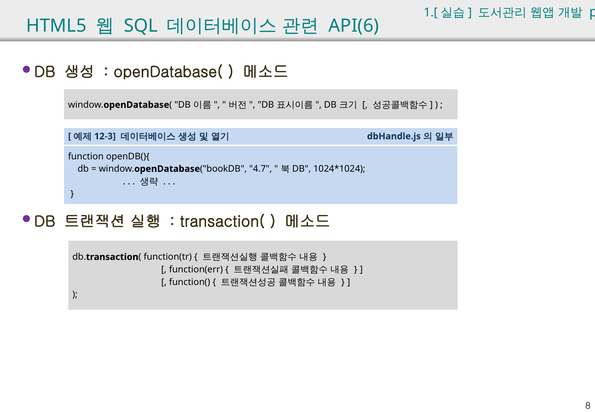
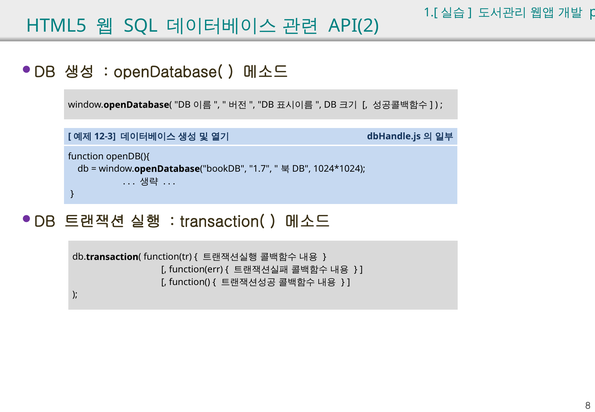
API(6: API(6 -> API(2
4.7: 4.7 -> 1.7
